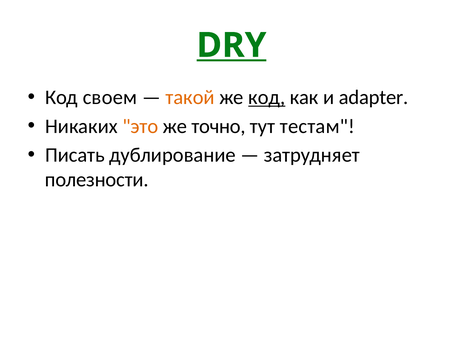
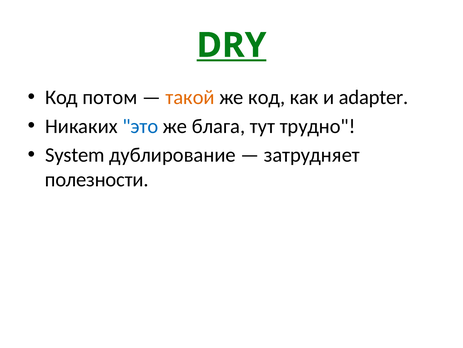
своем: своем -> потом
код at (267, 97) underline: present -> none
это colour: orange -> blue
точно: точно -> блага
тестам: тестам -> трудно
Писать: Писать -> System
